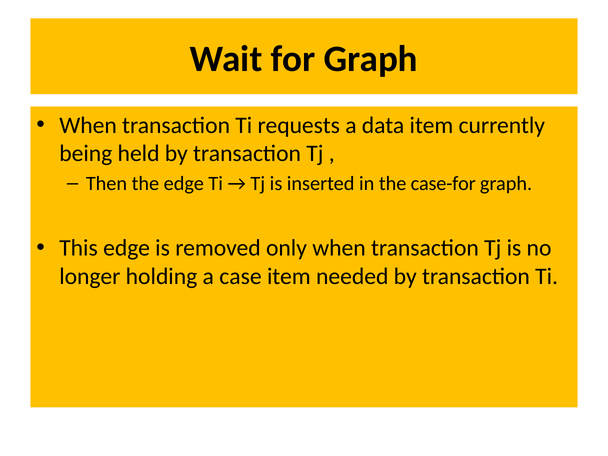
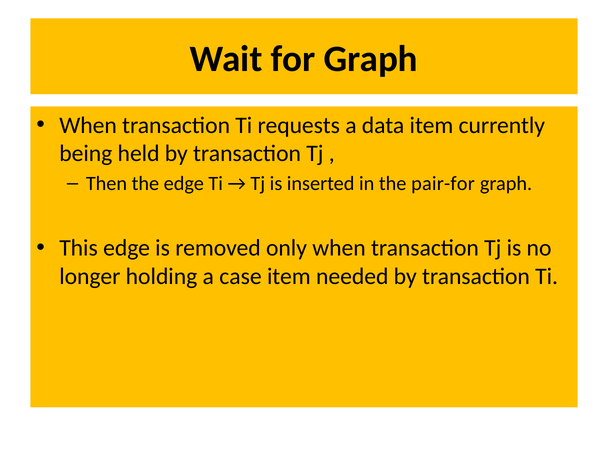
case-for: case-for -> pair-for
